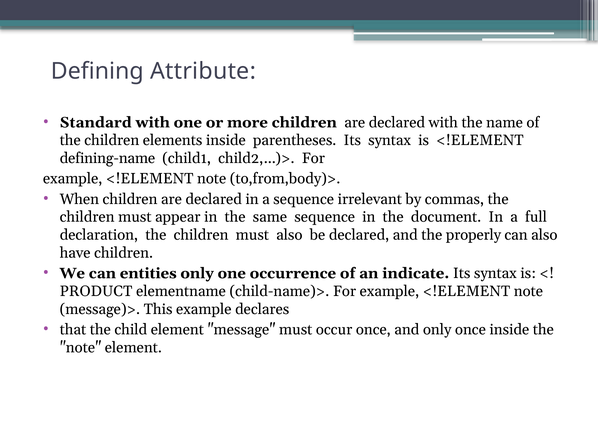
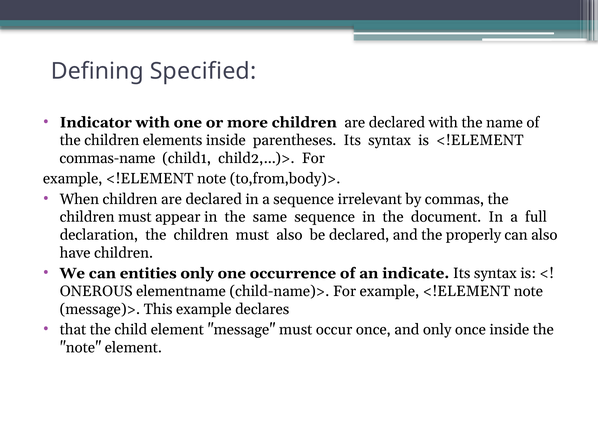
Attribute: Attribute -> Specified
Standard: Standard -> Indicator
defining-name: defining-name -> commas-name
PRODUCT: PRODUCT -> ONEROUS
